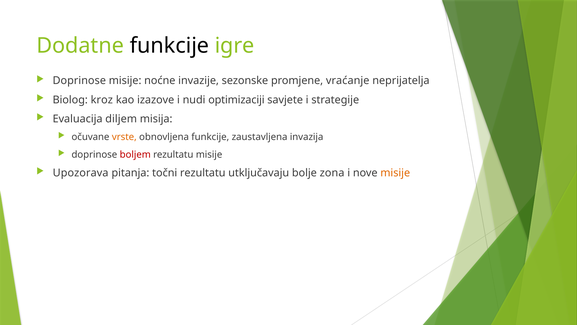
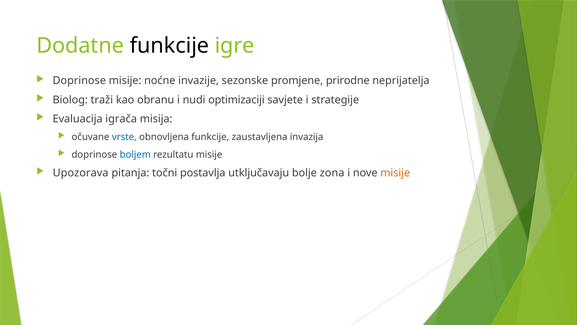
vraćanje: vraćanje -> prirodne
kroz: kroz -> traži
izazove: izazove -> obranu
diljem: diljem -> igrača
vrste colour: orange -> blue
boljem colour: red -> blue
točni rezultatu: rezultatu -> postavlja
